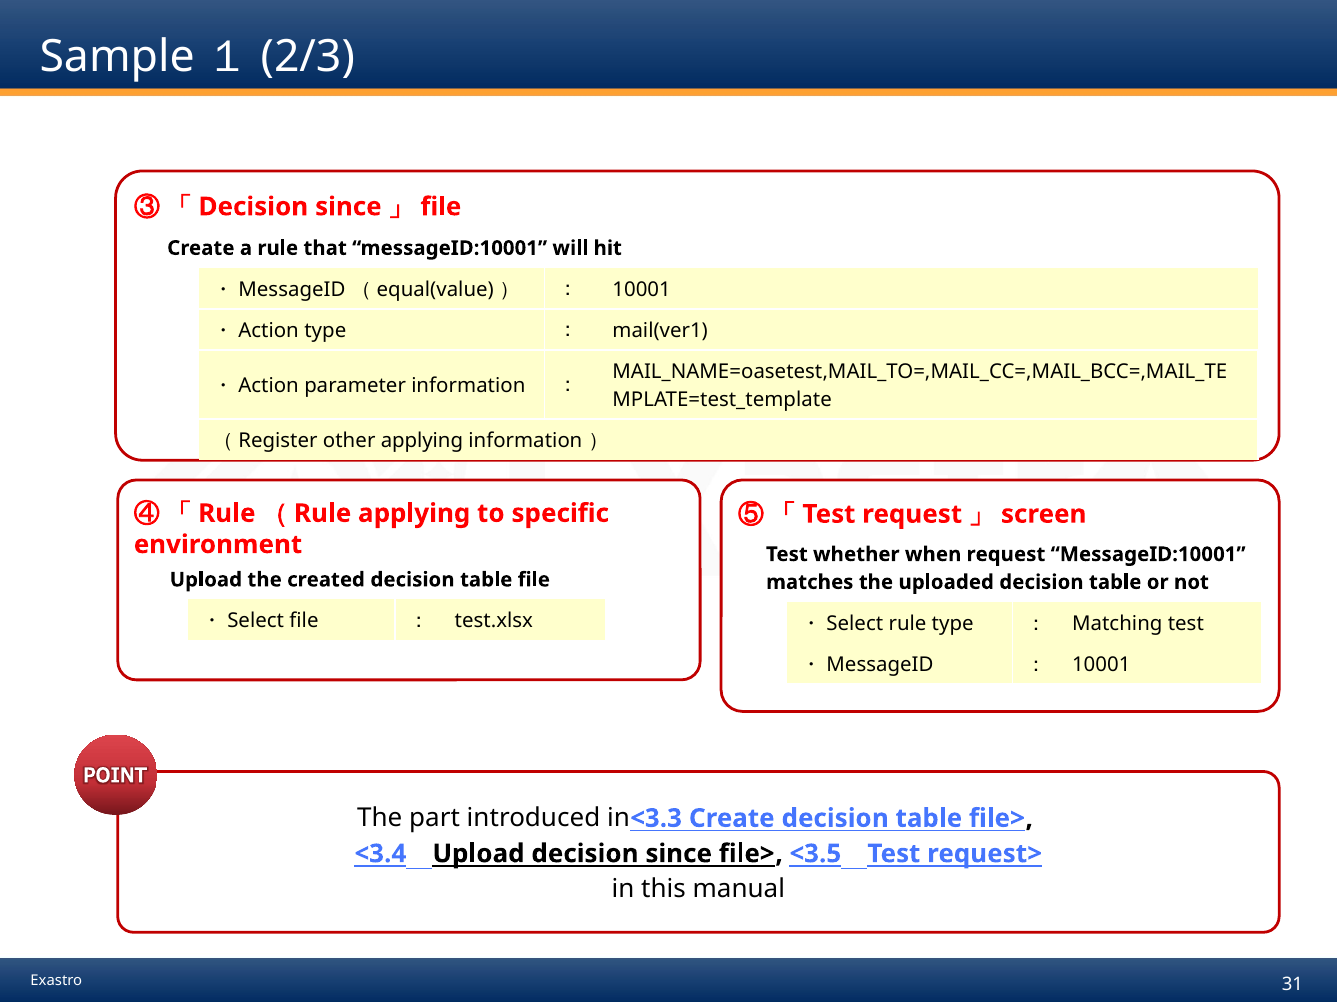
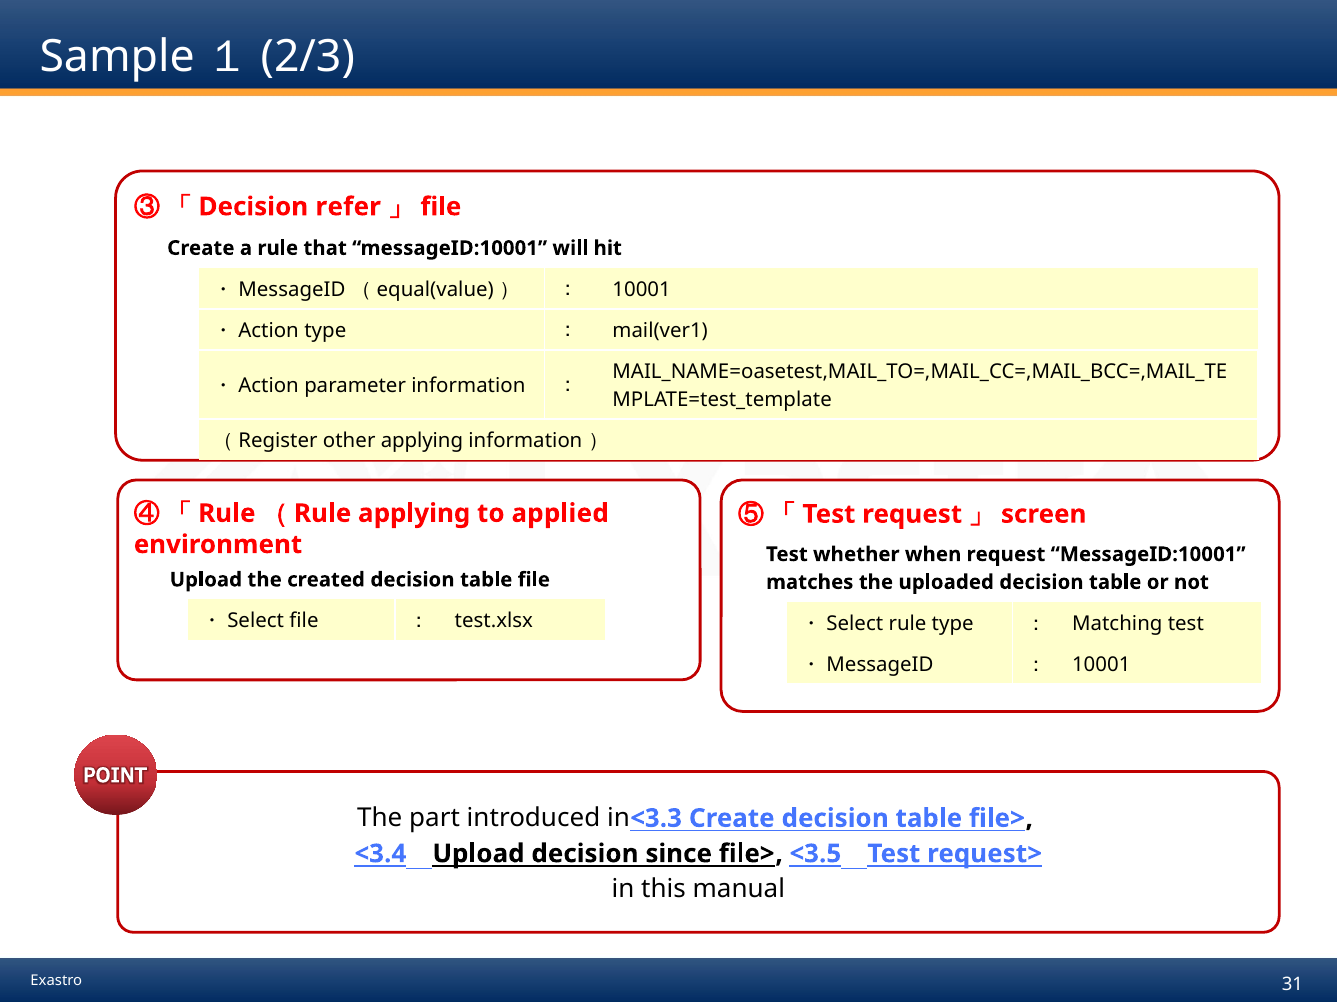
since at (348, 207): since -> refer
specific: specific -> applied
